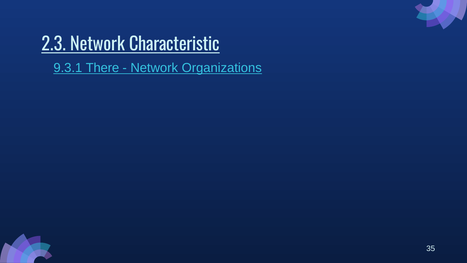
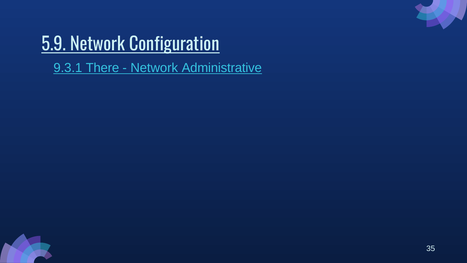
2.3: 2.3 -> 5.9
Characteristic: Characteristic -> Configuration
Organizations: Organizations -> Administrative
